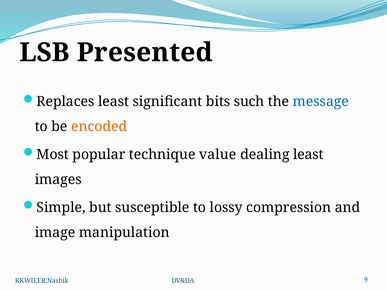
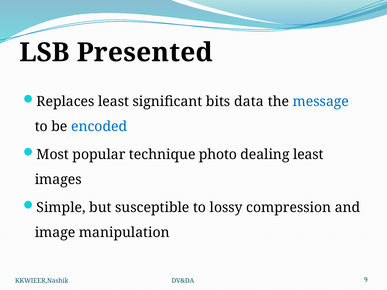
such: such -> data
encoded colour: orange -> blue
value: value -> photo
